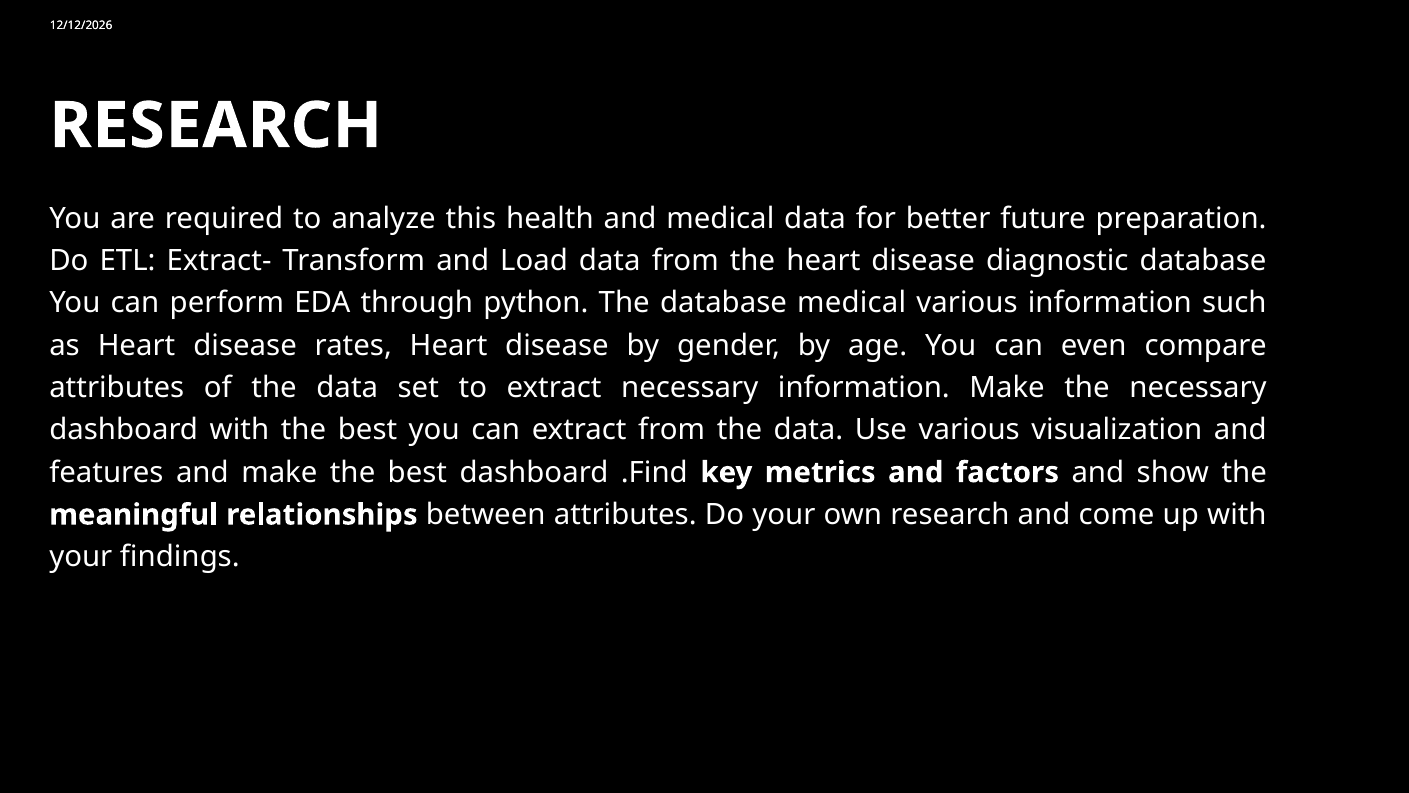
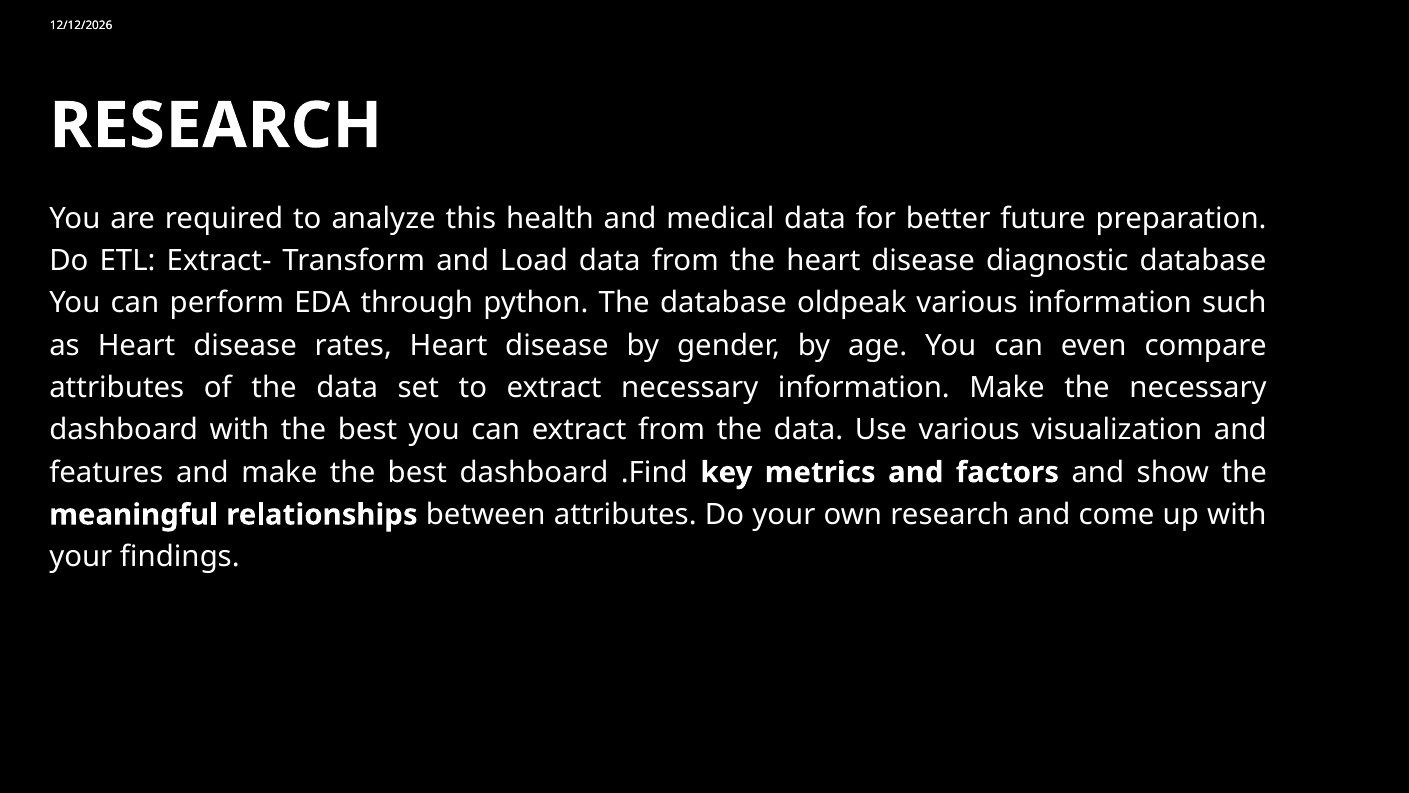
database medical: medical -> oldpeak
